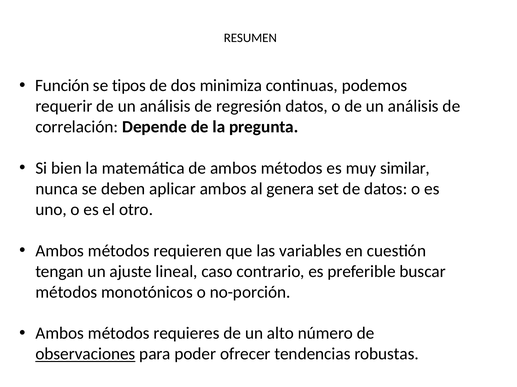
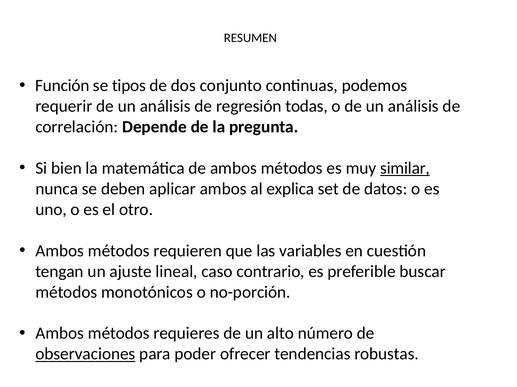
minimiza: minimiza -> conjunto
regresión datos: datos -> todas
similar underline: none -> present
genera: genera -> explica
